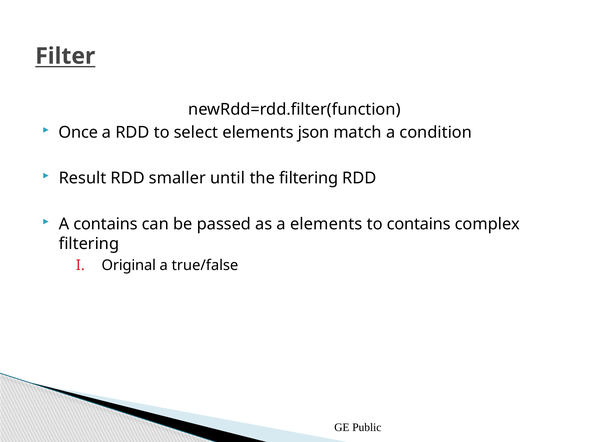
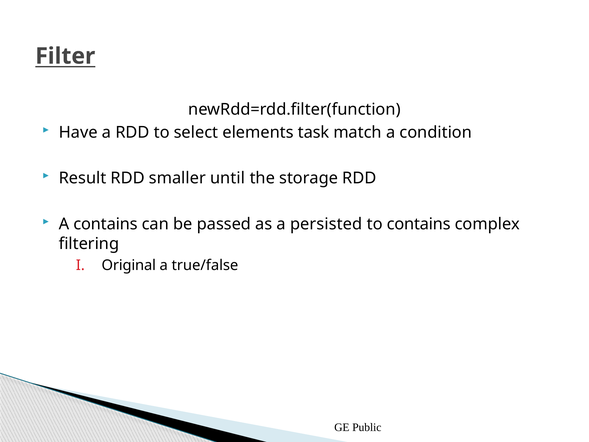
Once: Once -> Have
json: json -> task
the filtering: filtering -> storage
a elements: elements -> persisted
